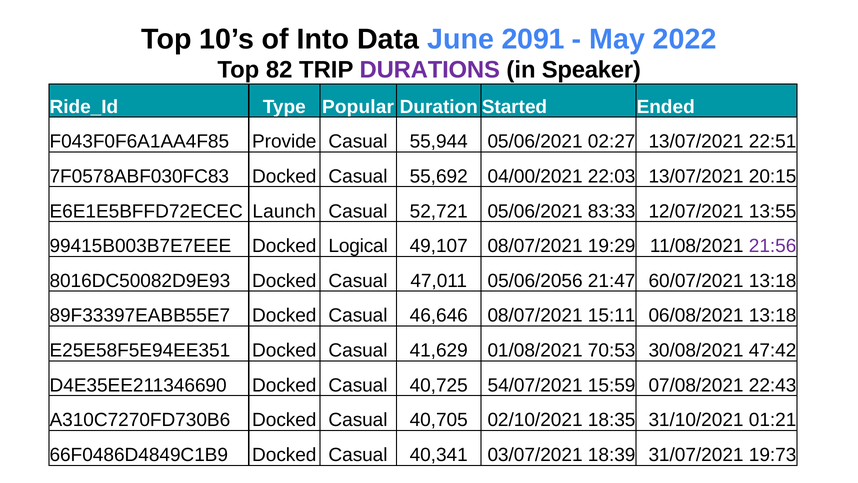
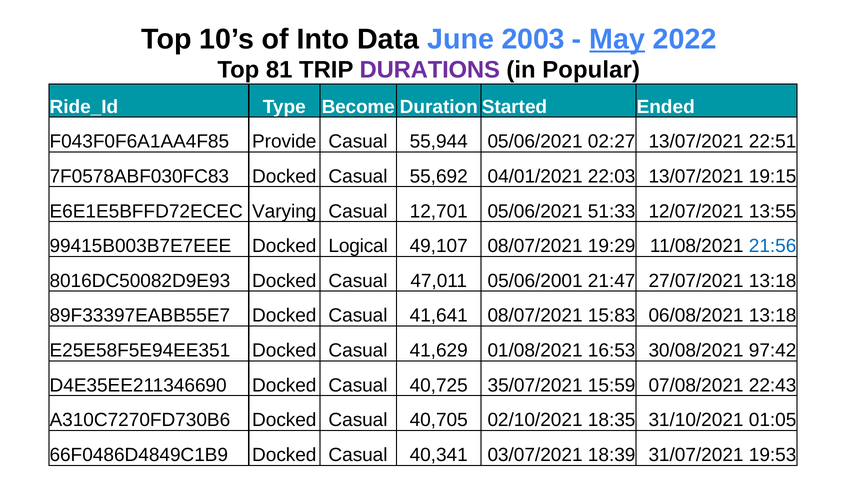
2091: 2091 -> 2003
May underline: none -> present
82: 82 -> 81
Speaker: Speaker -> Popular
Popular: Popular -> Become
04/00/2021: 04/00/2021 -> 04/01/2021
20:15: 20:15 -> 19:15
Launch: Launch -> Varying
52,721: 52,721 -> 12,701
83:33: 83:33 -> 51:33
21:56 colour: purple -> blue
05/06/2056: 05/06/2056 -> 05/06/2001
60/07/2021: 60/07/2021 -> 27/07/2021
46,646: 46,646 -> 41,641
15:11: 15:11 -> 15:83
70:53: 70:53 -> 16:53
47:42: 47:42 -> 97:42
54/07/2021: 54/07/2021 -> 35/07/2021
01:21: 01:21 -> 01:05
19:73: 19:73 -> 19:53
